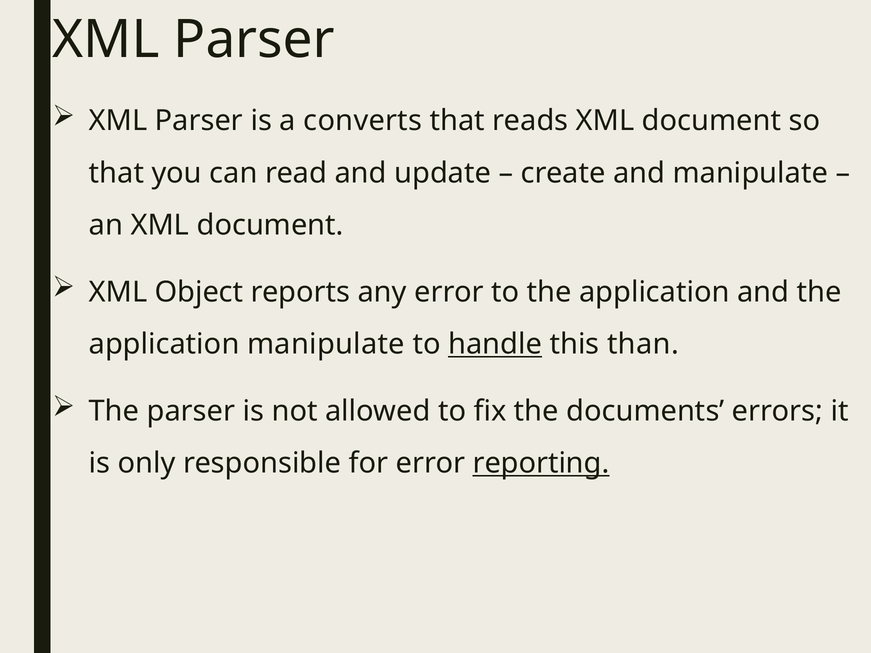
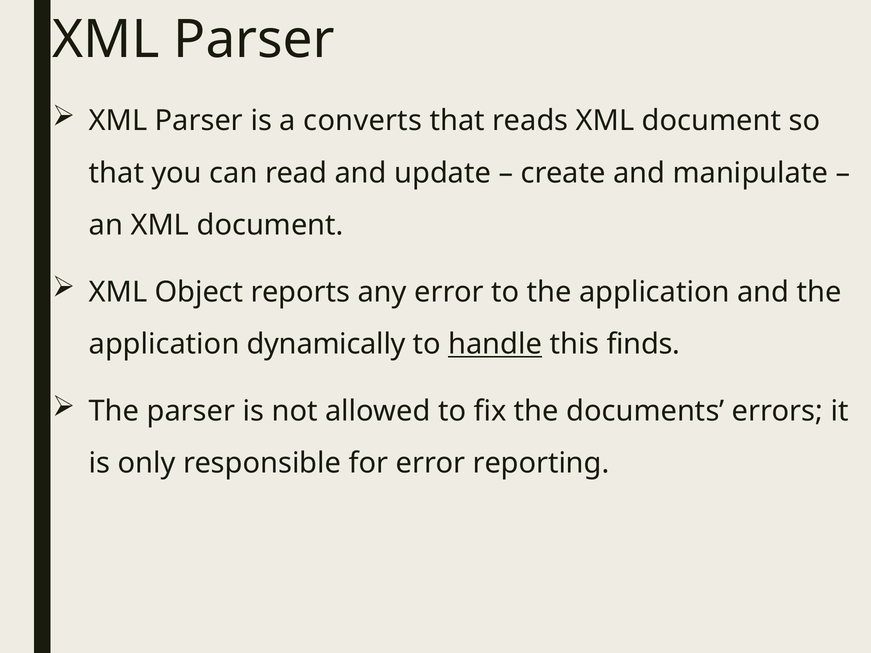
application manipulate: manipulate -> dynamically
than: than -> finds
reporting underline: present -> none
